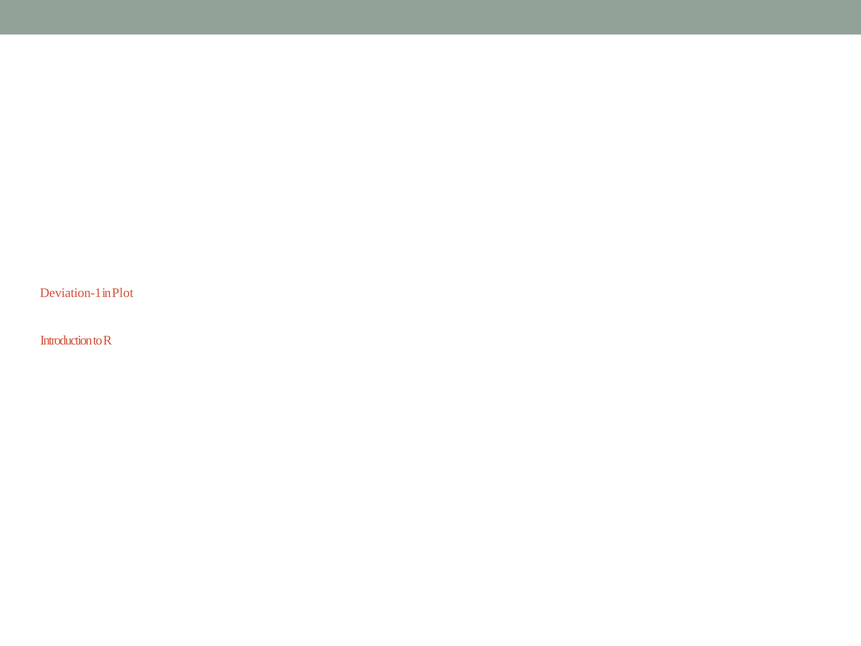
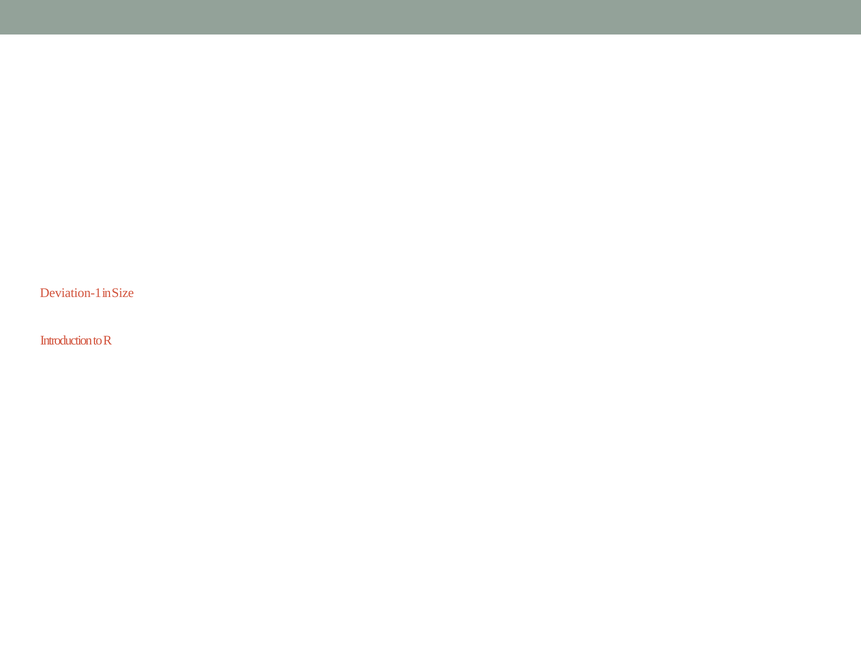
Plot: Plot -> Size
